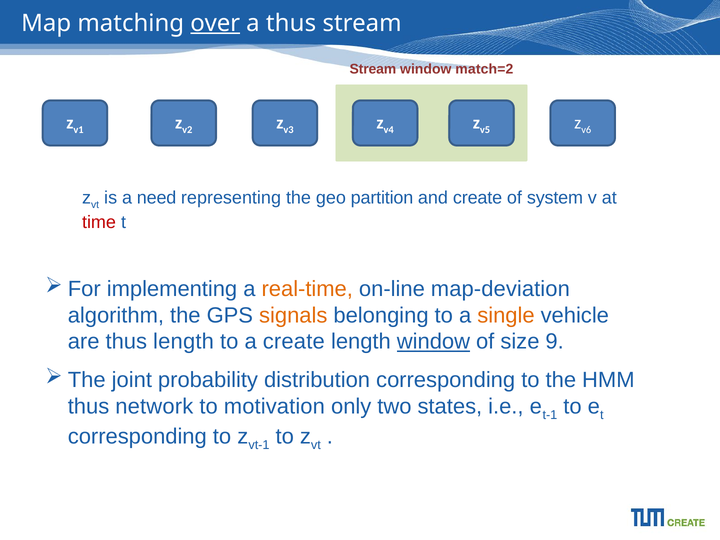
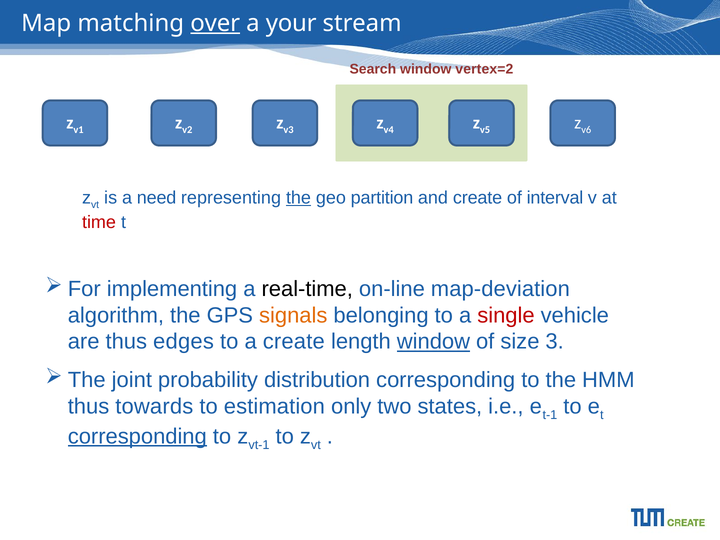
a thus: thus -> your
Stream at (373, 69): Stream -> Search
match=2: match=2 -> vertex=2
the at (298, 198) underline: none -> present
system: system -> interval
real-time colour: orange -> black
single colour: orange -> red
thus length: length -> edges
9: 9 -> 3
network: network -> towards
motivation: motivation -> estimation
corresponding at (137, 436) underline: none -> present
